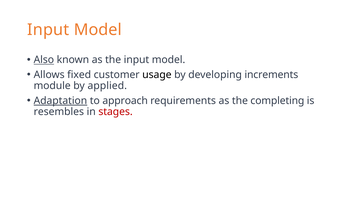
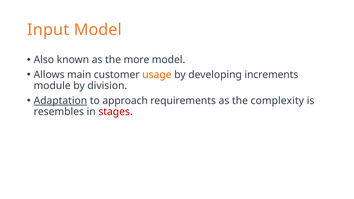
Also underline: present -> none
the input: input -> more
fixed: fixed -> main
usage colour: black -> orange
applied: applied -> division
completing: completing -> complexity
